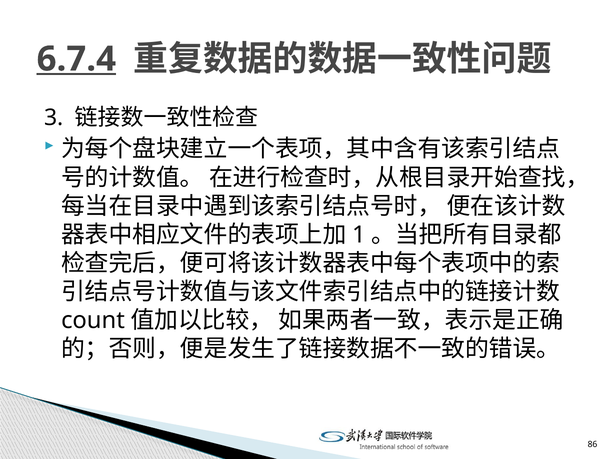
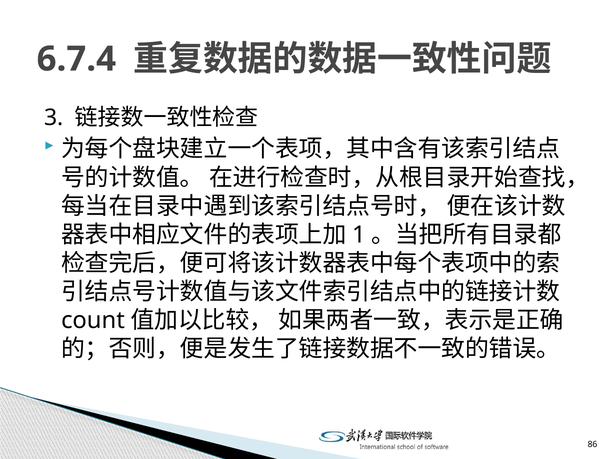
6.7.4 underline: present -> none
